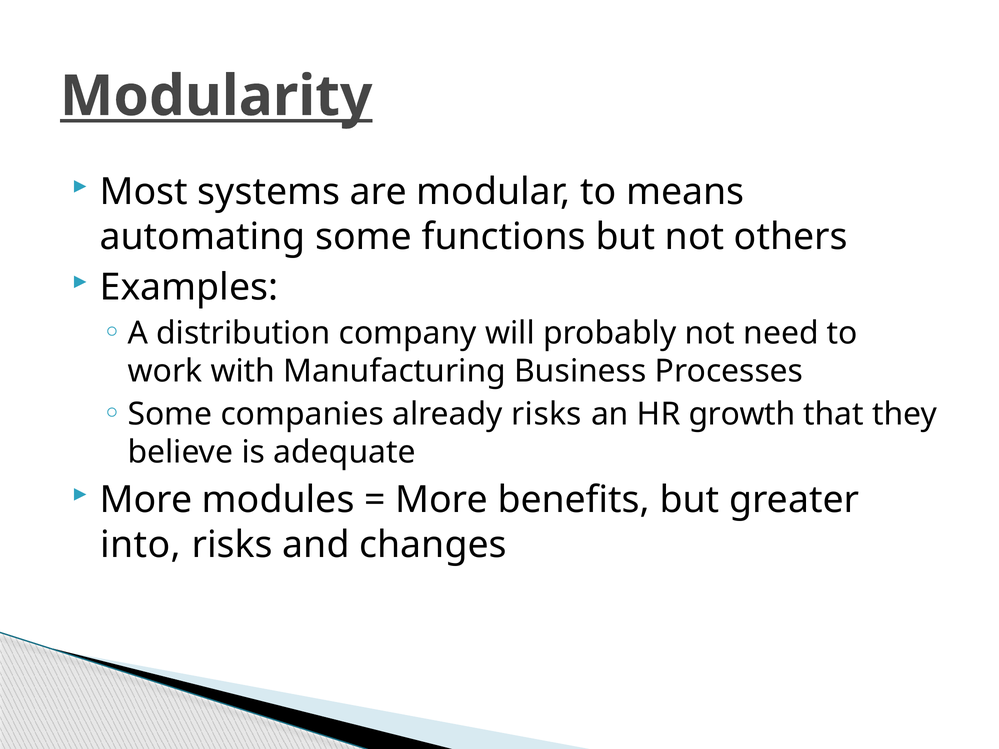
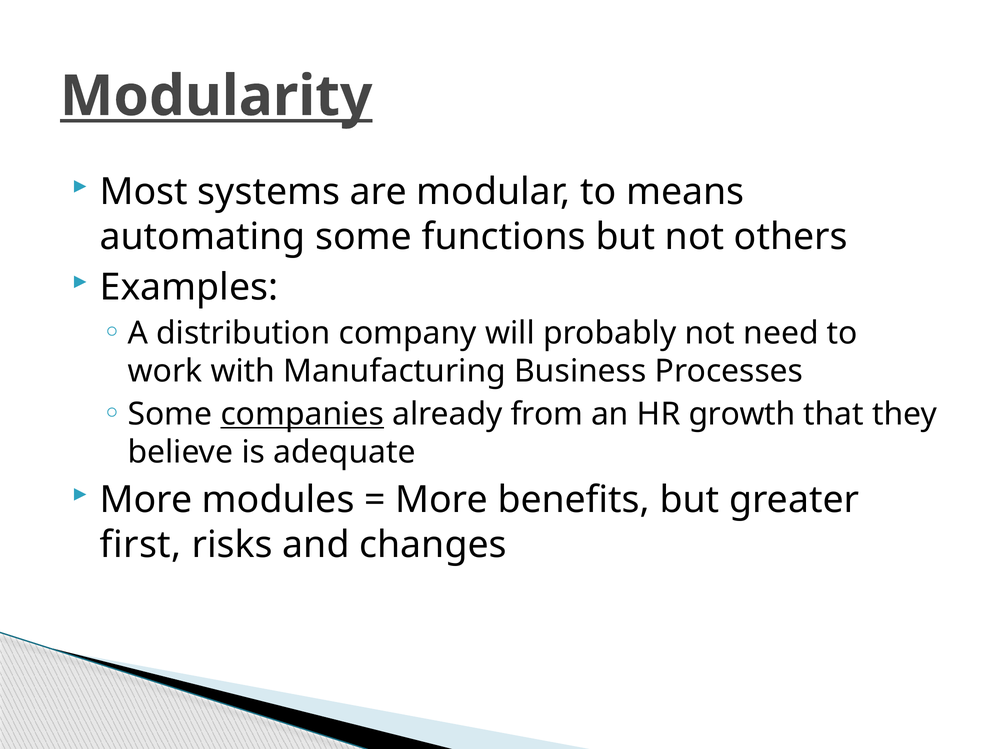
companies underline: none -> present
already risks: risks -> from
into: into -> first
